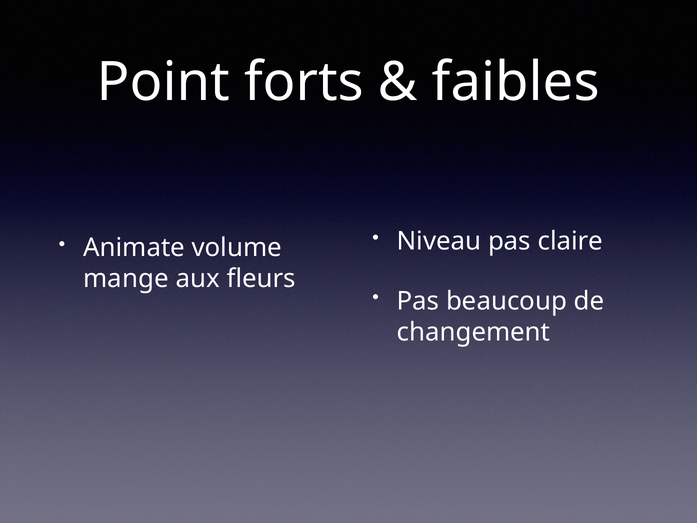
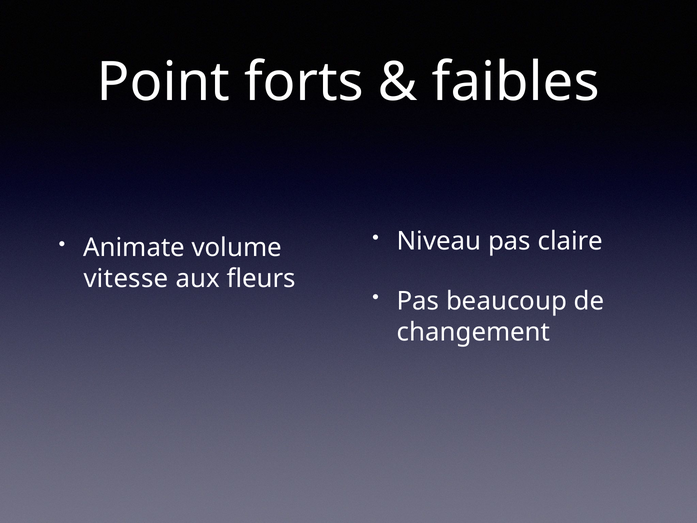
mange: mange -> vitesse
